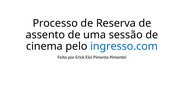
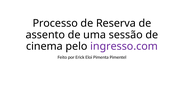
ingresso.com colour: blue -> purple
